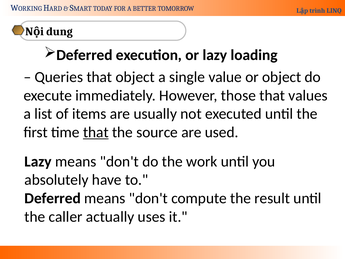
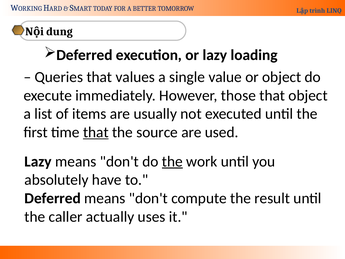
that object: object -> values
that values: values -> object
the at (172, 161) underline: none -> present
